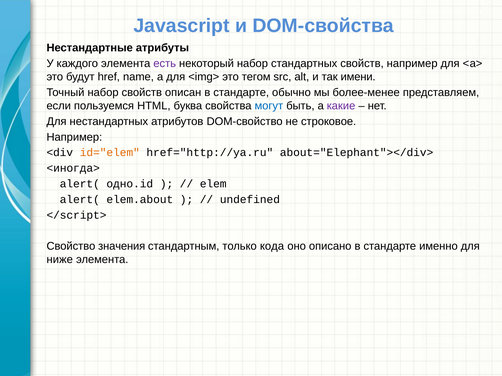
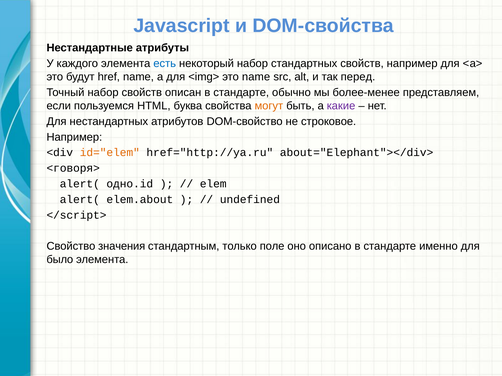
есть colour: purple -> blue
это тегом: тегом -> name
имени: имени -> перед
могут colour: blue -> orange
<иногда>: <иногда> -> <говоря>
кода: кода -> поле
ниже: ниже -> было
